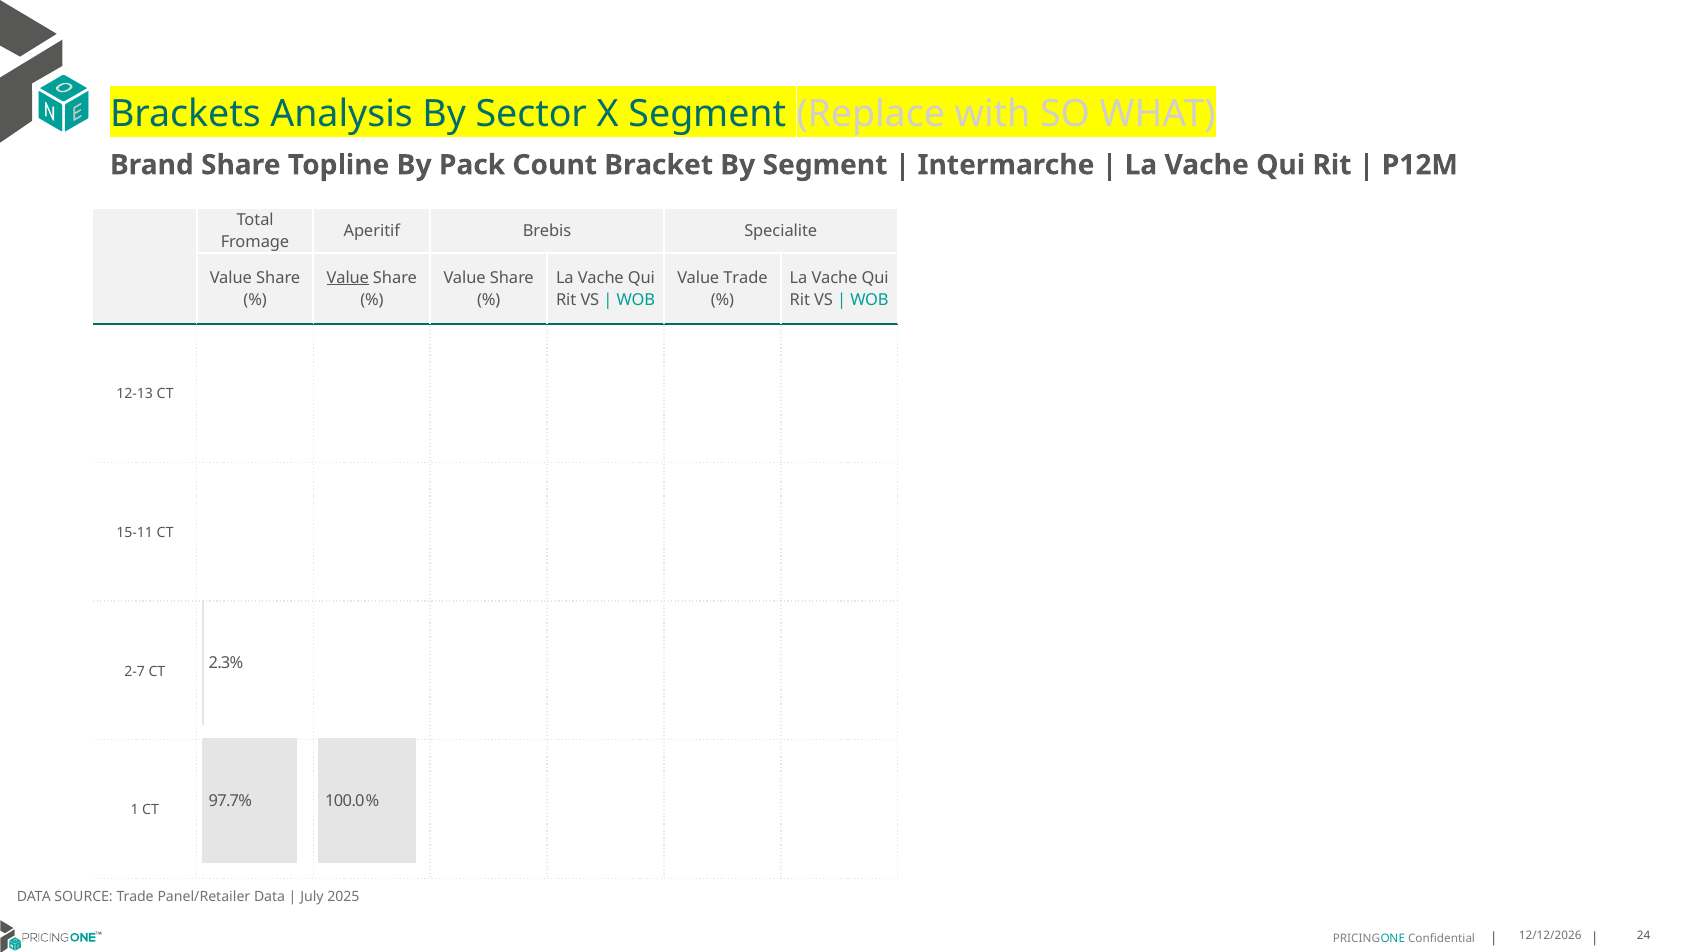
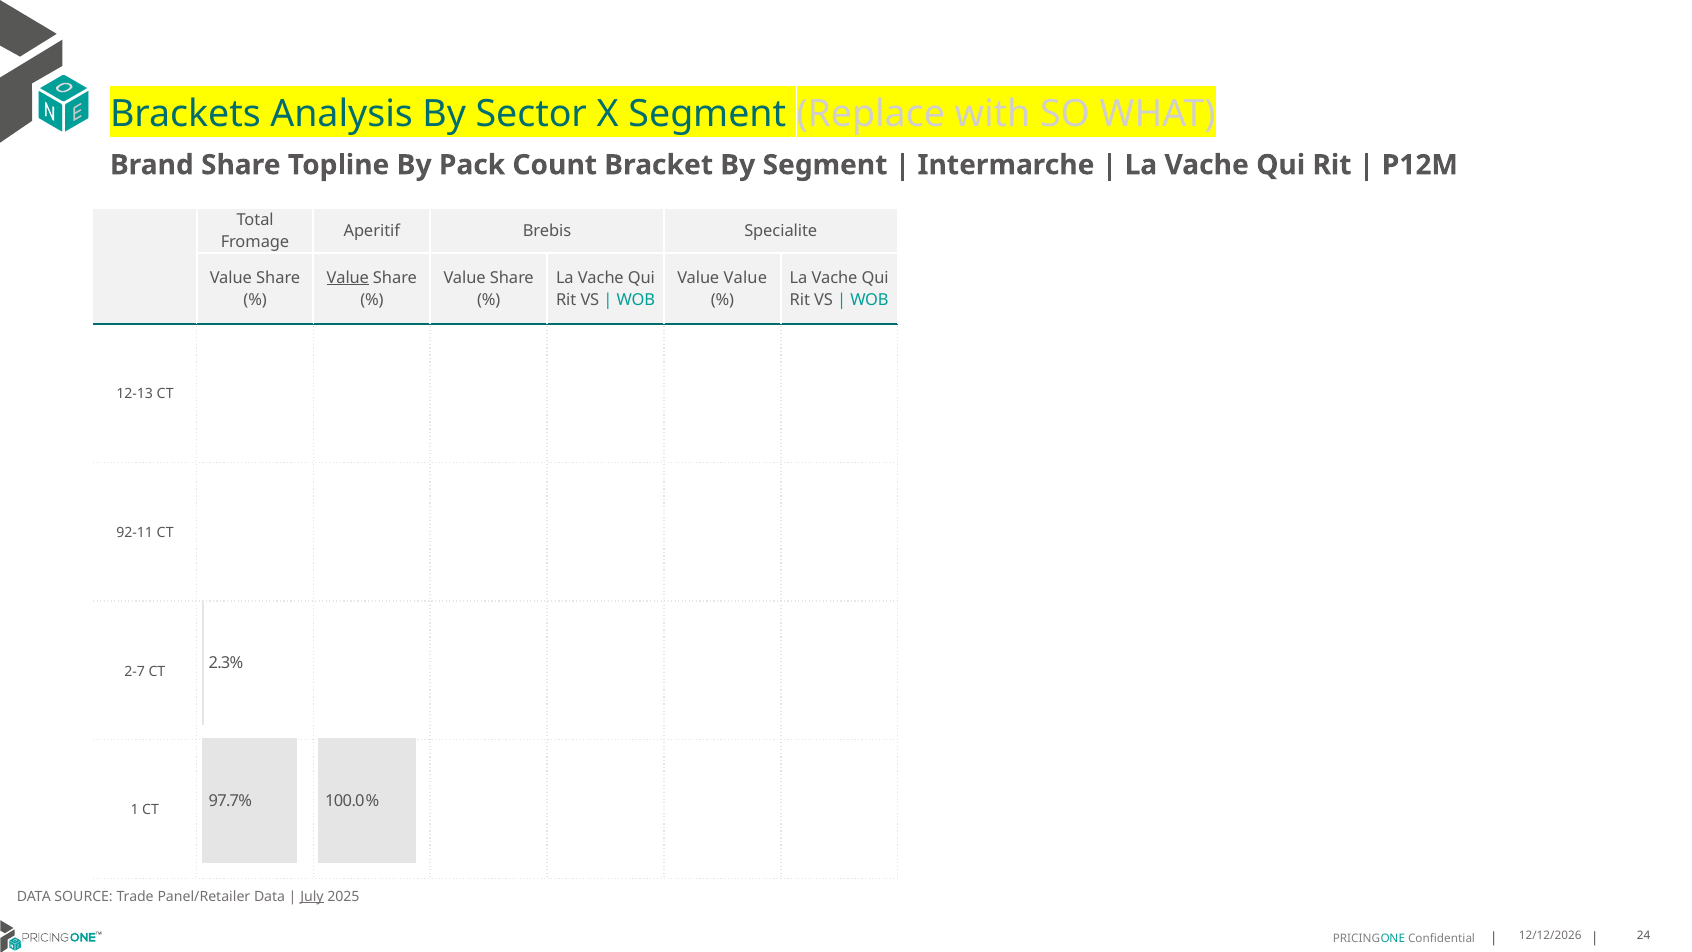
Value Trade: Trade -> Value
15-11: 15-11 -> 92-11
July underline: none -> present
